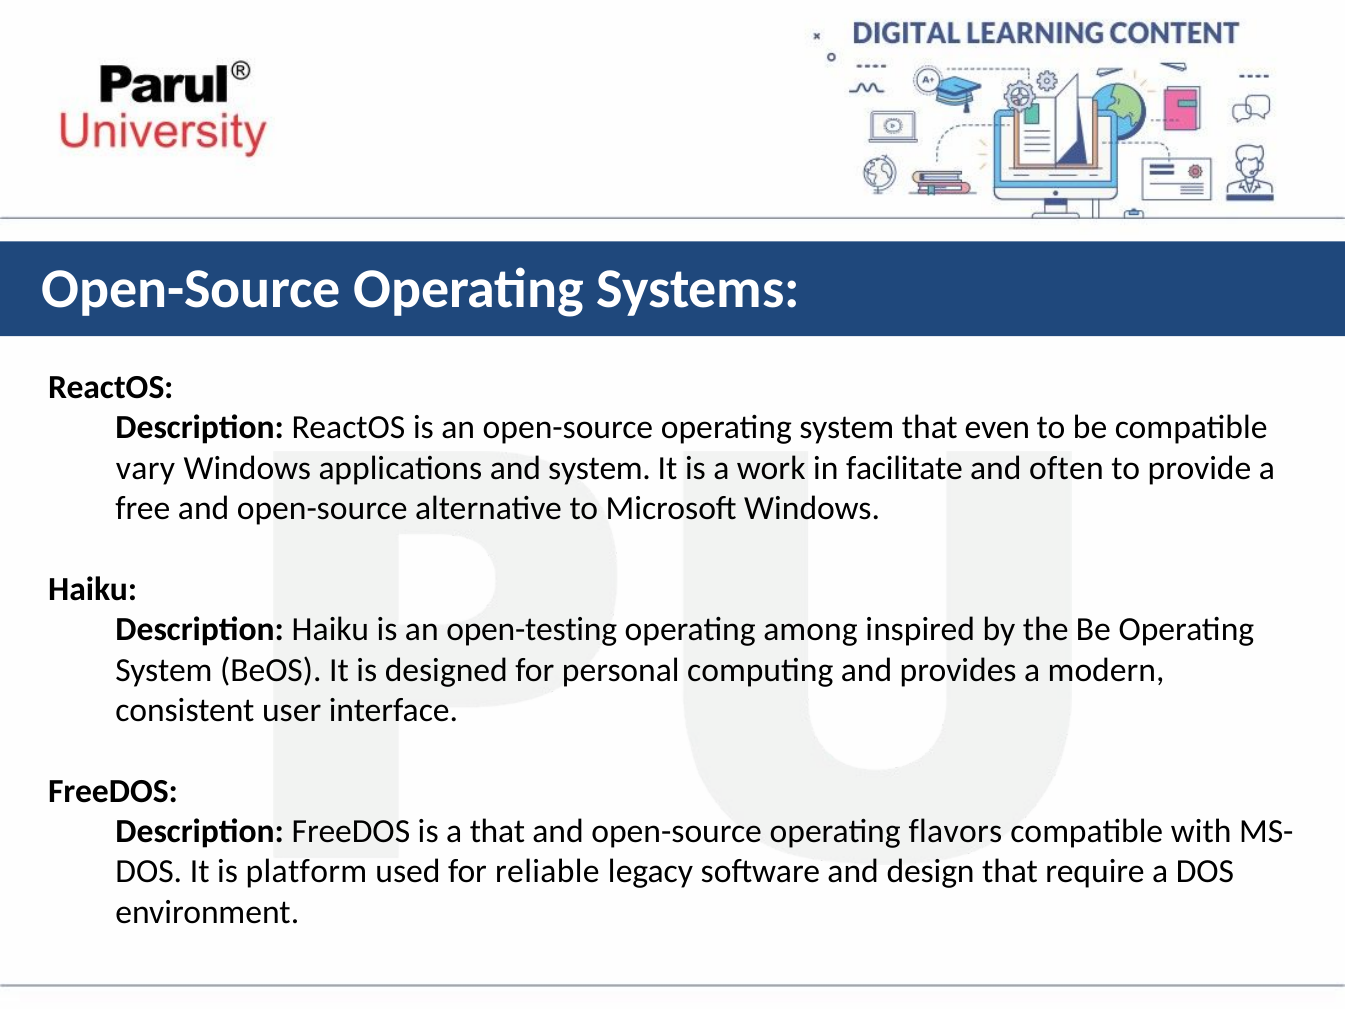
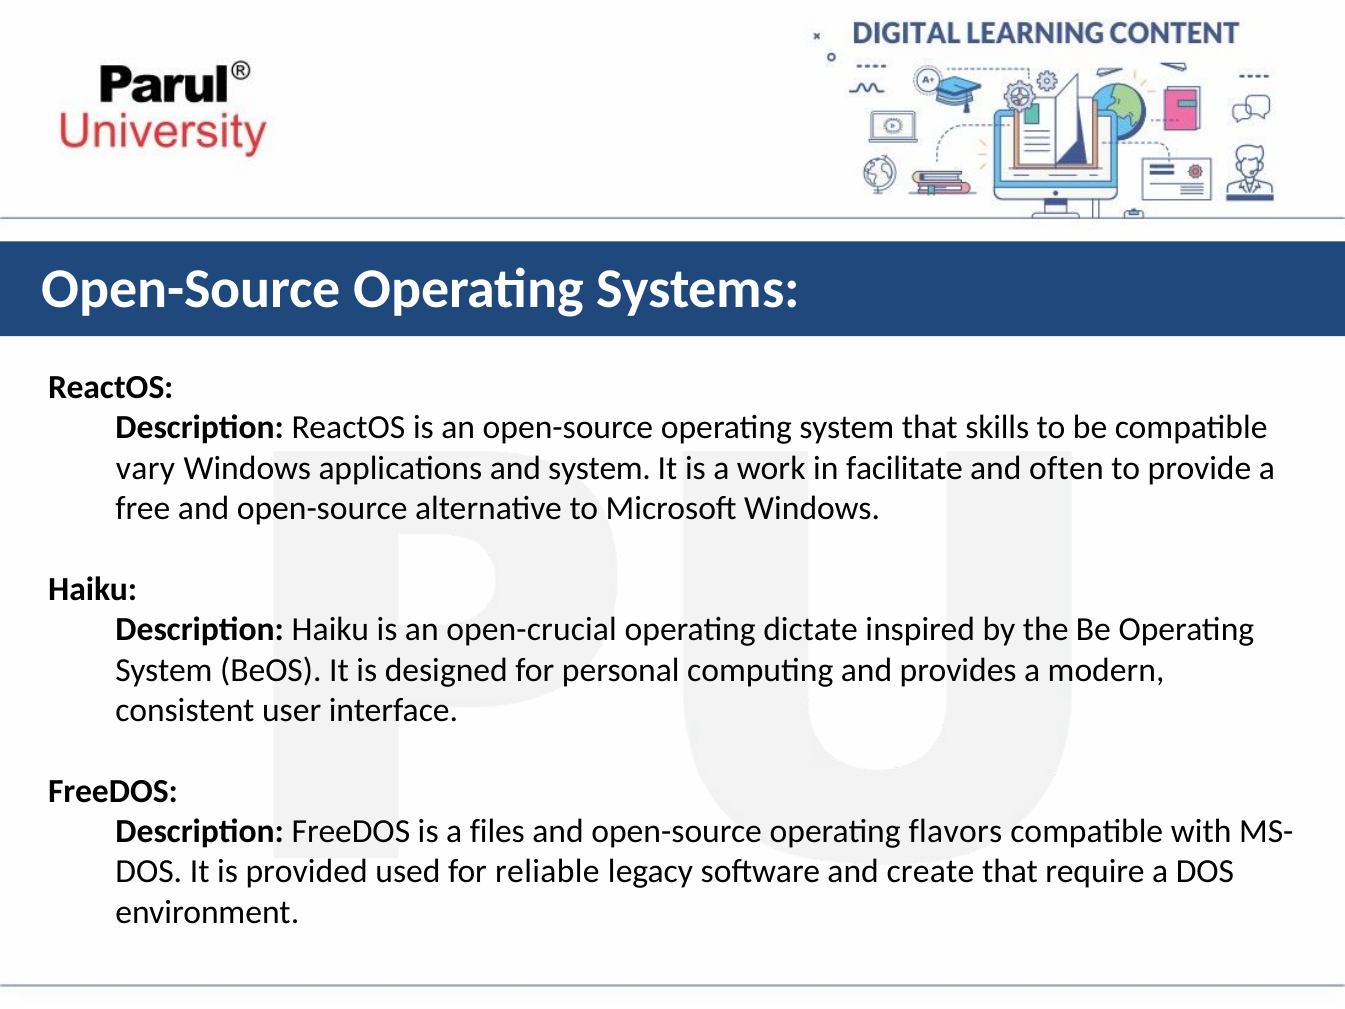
even: even -> skills
open-testing: open-testing -> open-crucial
among: among -> dictate
a that: that -> files
platform: platform -> provided
design: design -> create
